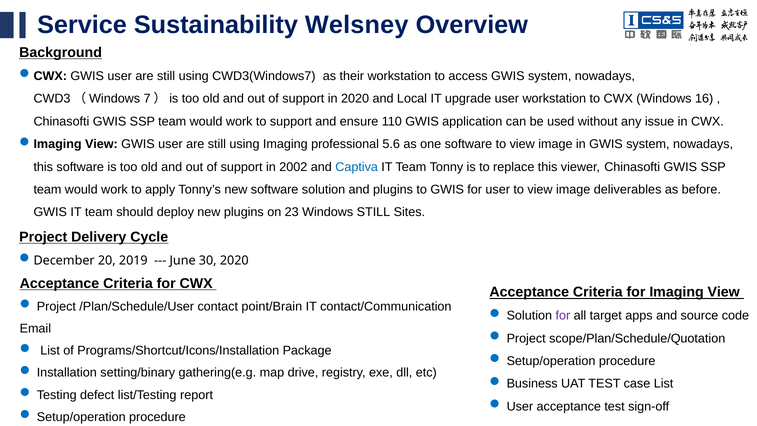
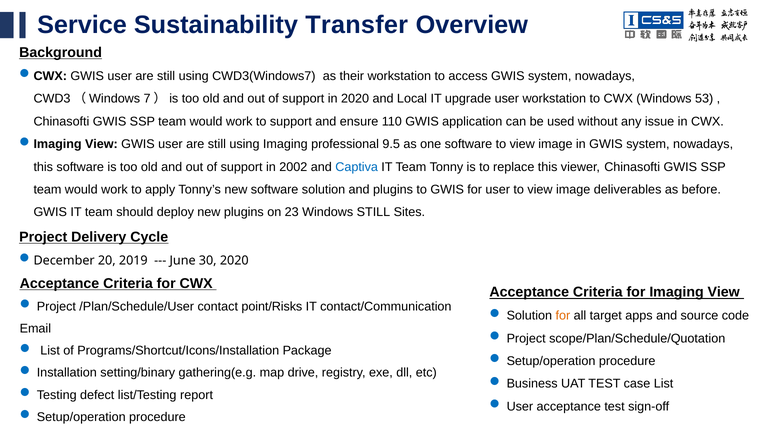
Welsney: Welsney -> Transfer
16: 16 -> 53
5.6: 5.6 -> 9.5
point/Brain: point/Brain -> point/Risks
for at (563, 316) colour: purple -> orange
